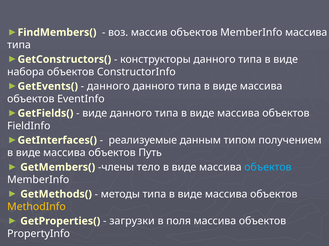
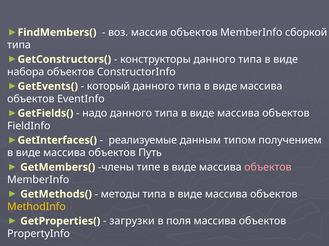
MemberInfo массива: массива -> сборкой
данного at (108, 87): данного -> который
виде at (95, 114): виде -> надо
тело: тело -> типе
объектов at (268, 168) colour: light blue -> pink
